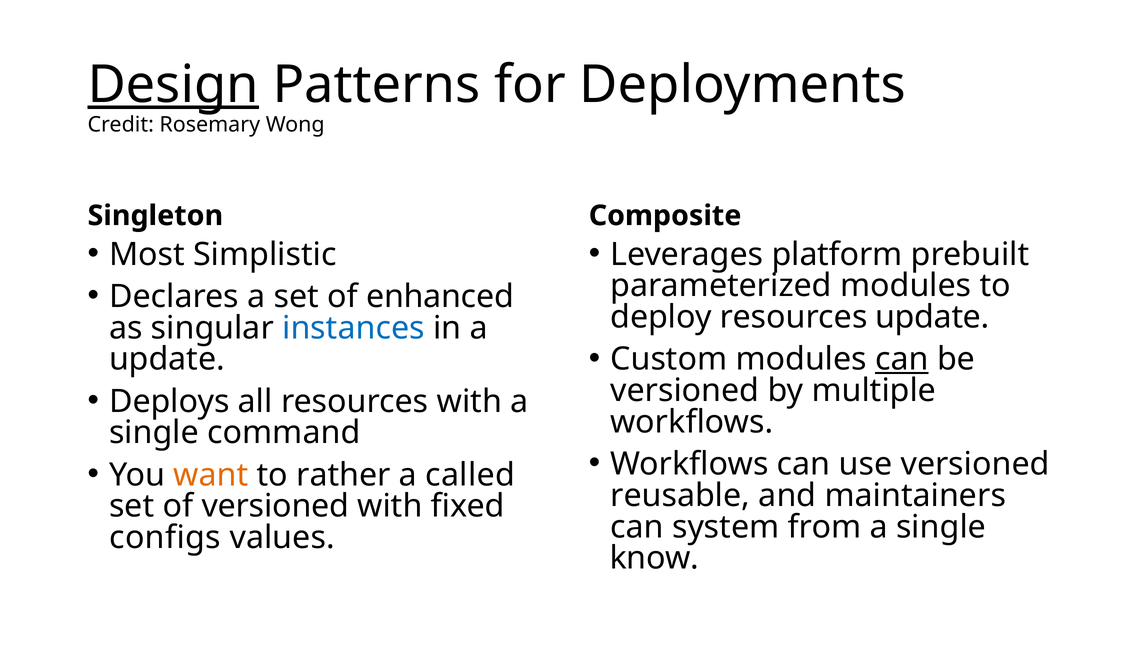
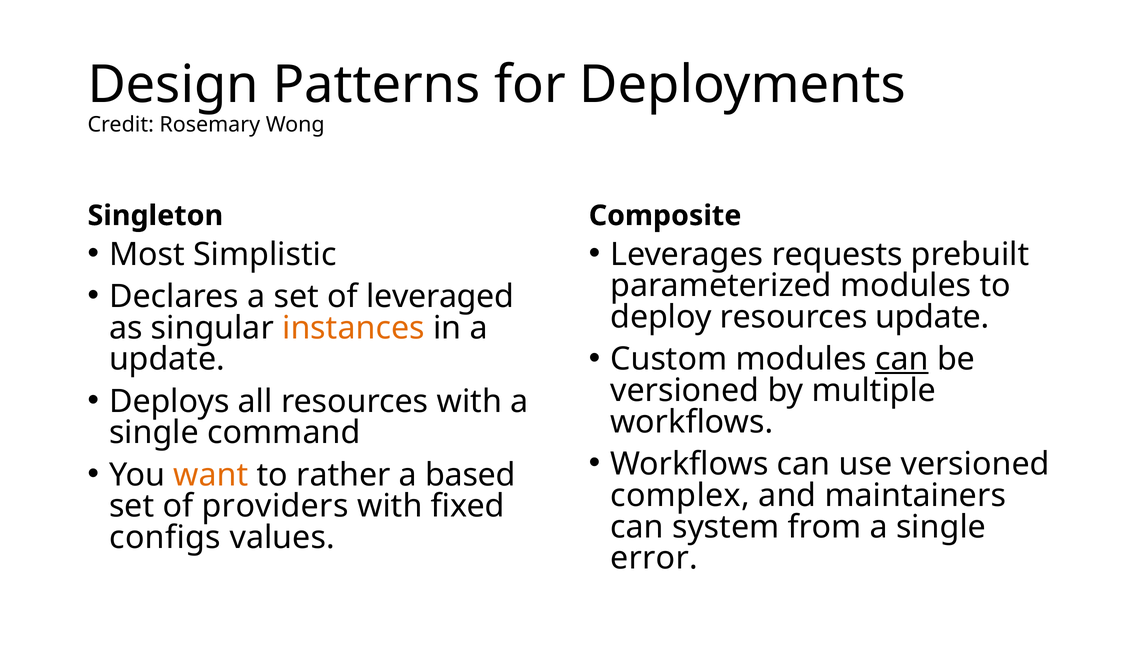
Design underline: present -> none
platform: platform -> requests
enhanced: enhanced -> leveraged
instances colour: blue -> orange
called: called -> based
reusable: reusable -> complex
of versioned: versioned -> providers
know: know -> error
